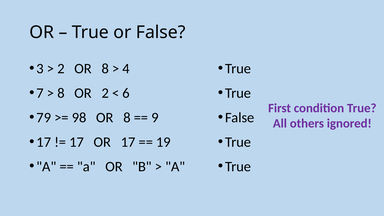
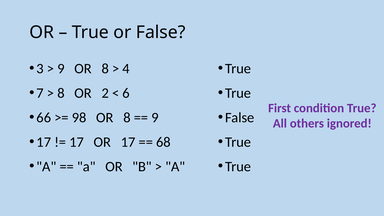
2 at (61, 69): 2 -> 9
79: 79 -> 66
19: 19 -> 68
